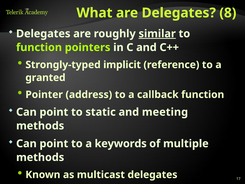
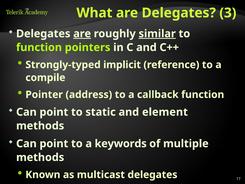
8: 8 -> 3
are at (82, 34) underline: none -> present
granted: granted -> compile
meeting: meeting -> element
